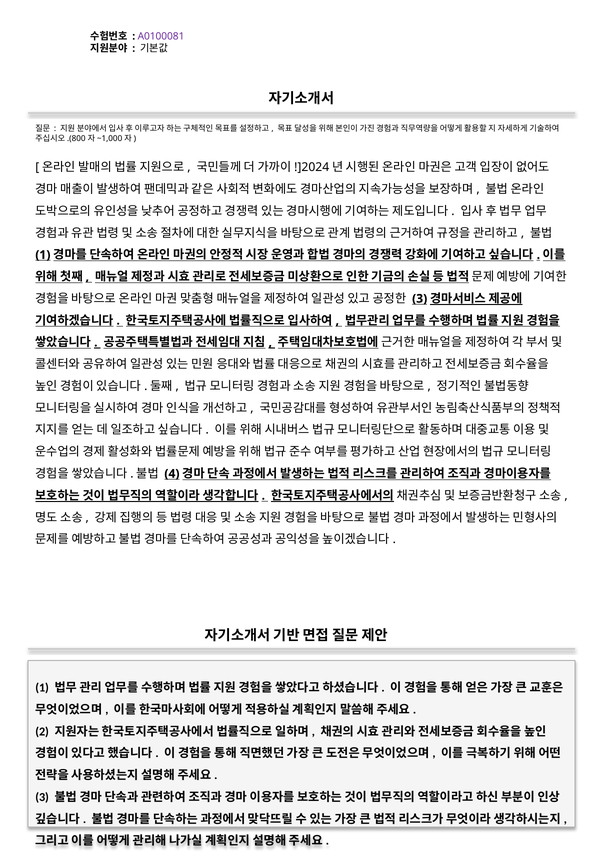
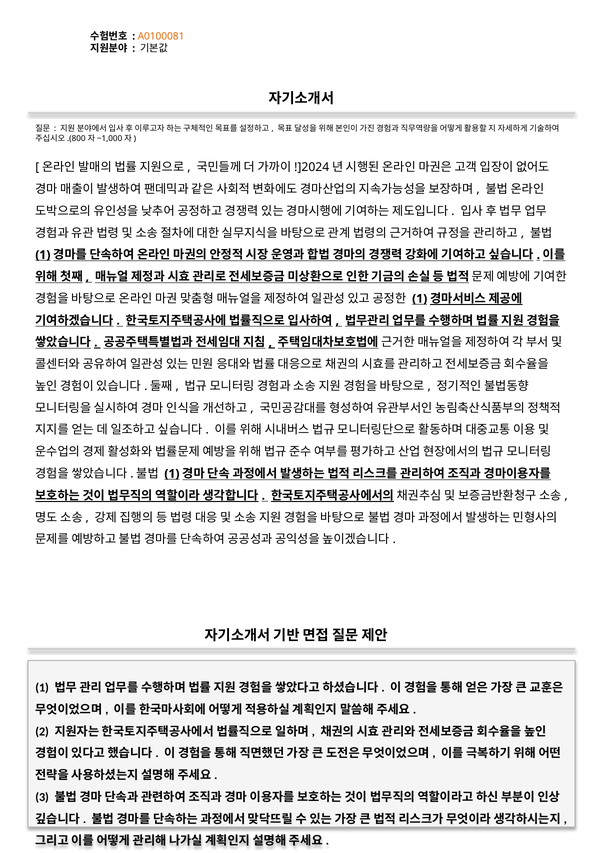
A0100081 colour: purple -> orange
3 at (420, 299): 3 -> 1
4 at (172, 474): 4 -> 1
